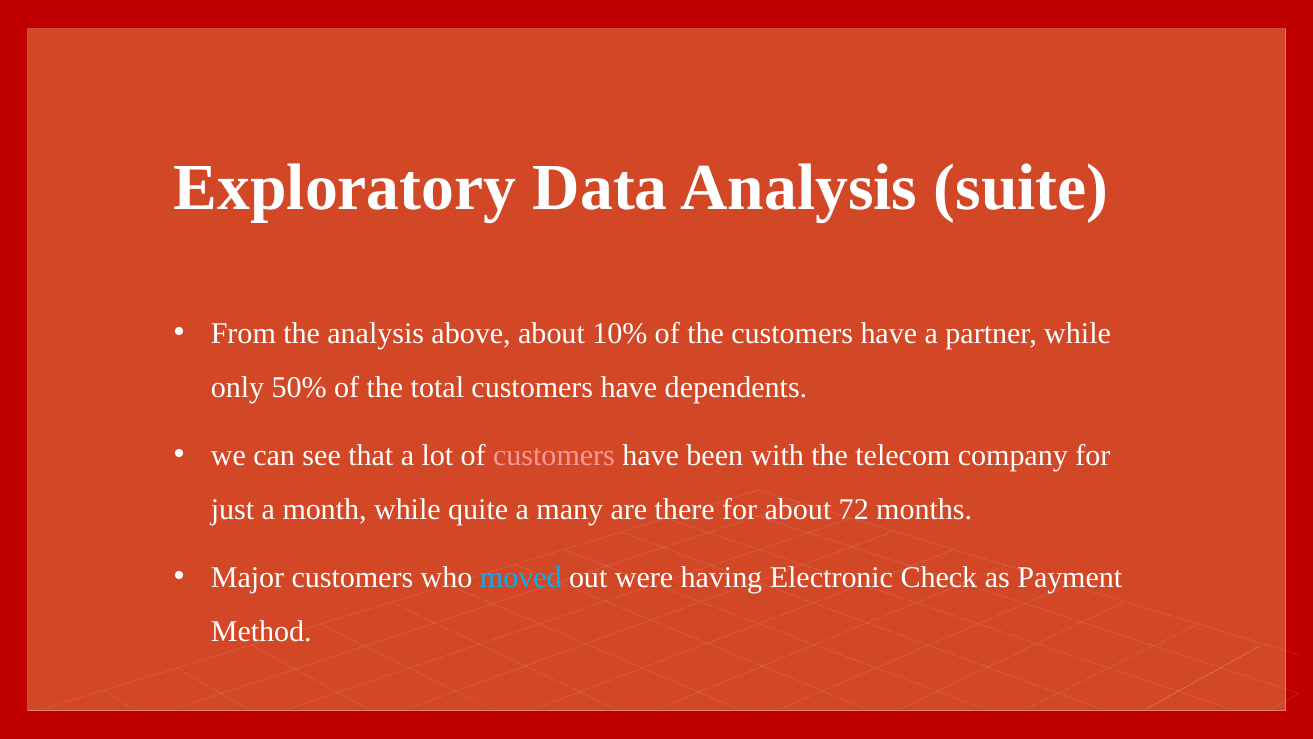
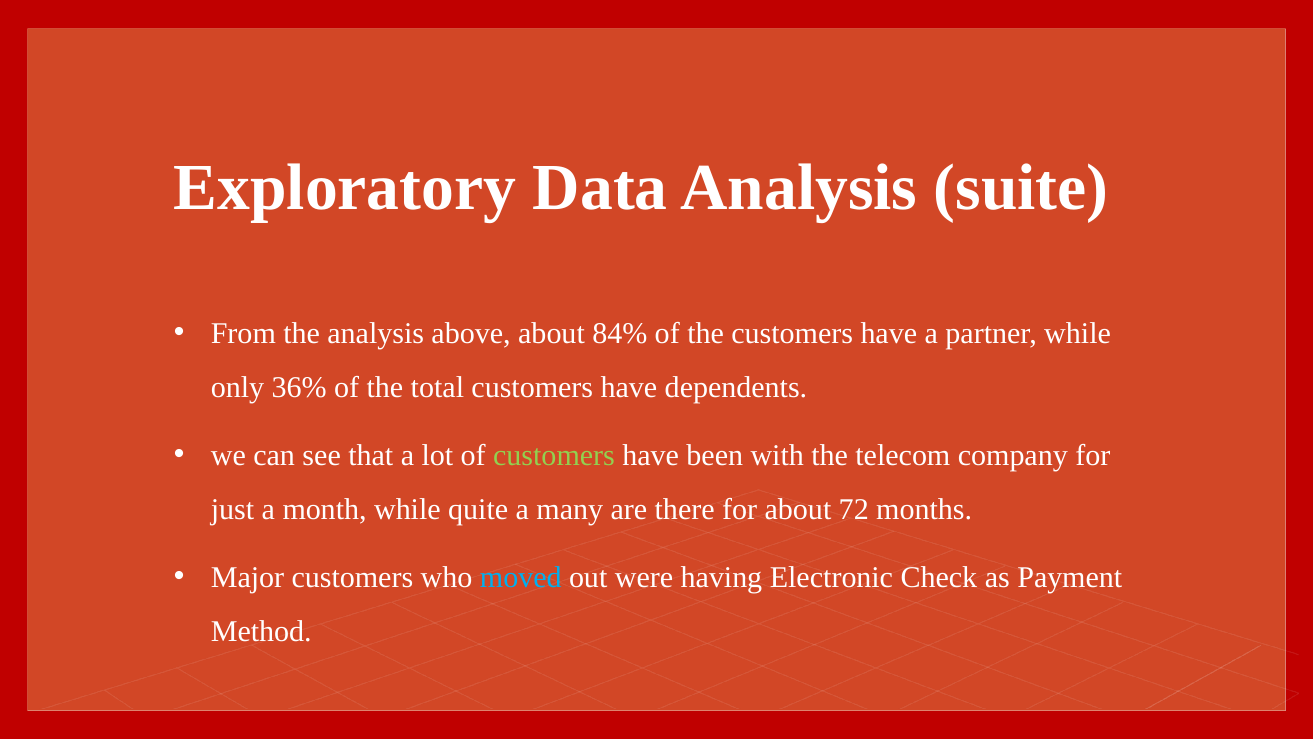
10%: 10% -> 84%
50%: 50% -> 36%
customers at (554, 455) colour: pink -> light green
